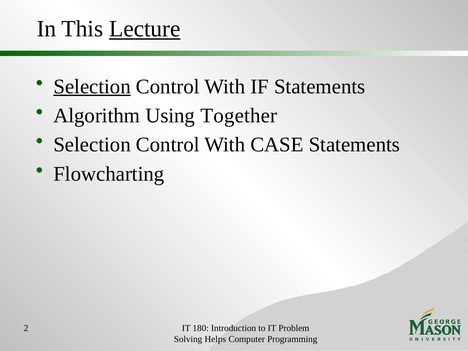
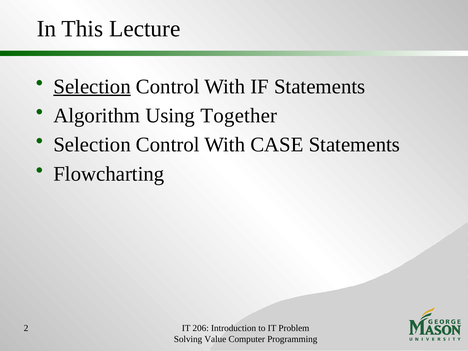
Lecture underline: present -> none
180: 180 -> 206
Helps: Helps -> Value
